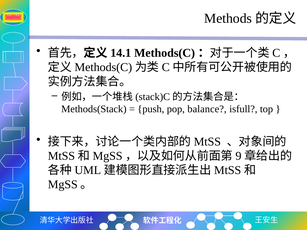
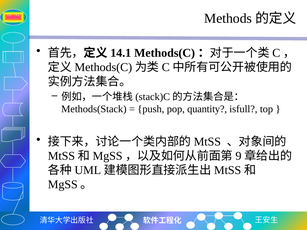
balance: balance -> quantity
